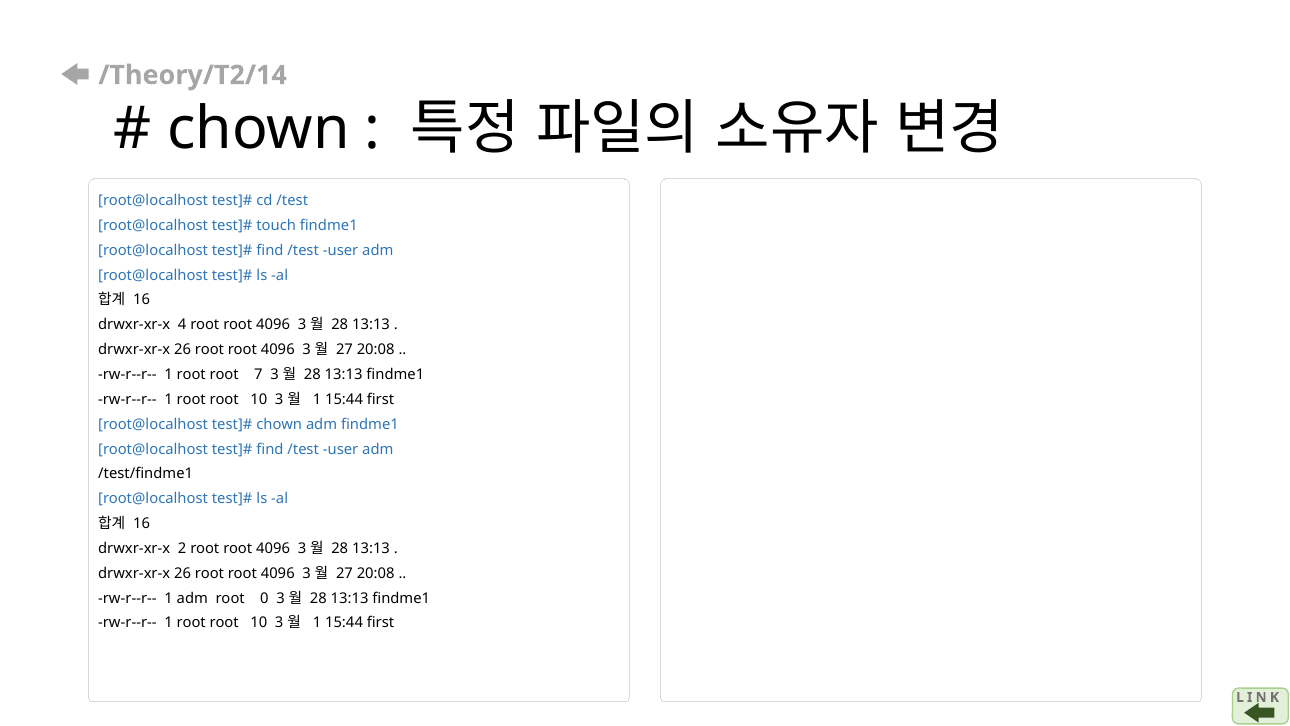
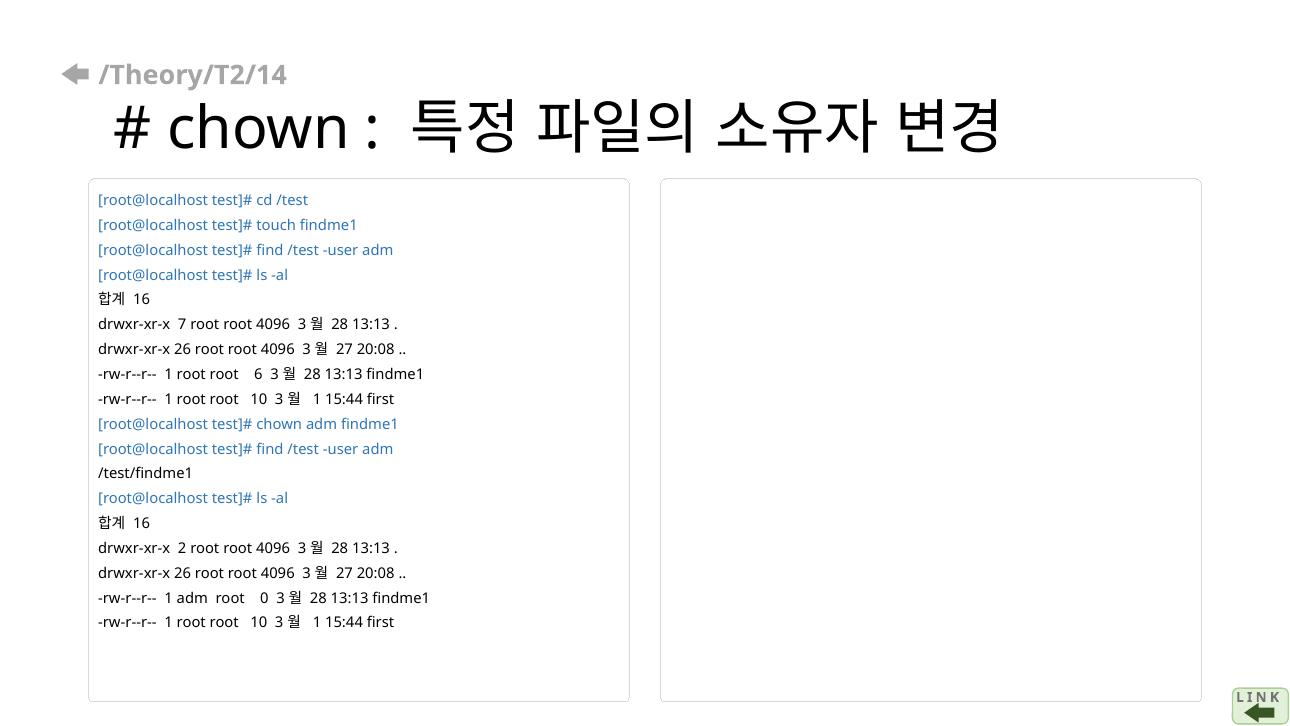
4: 4 -> 7
7: 7 -> 6
